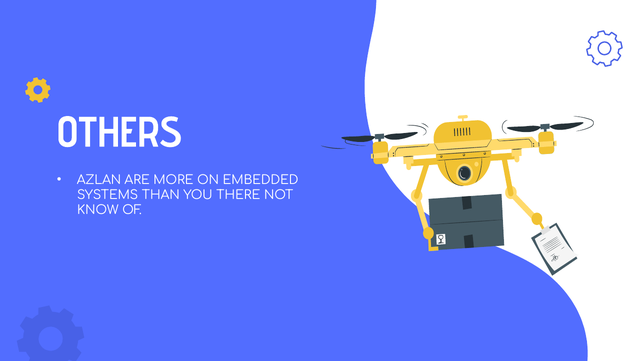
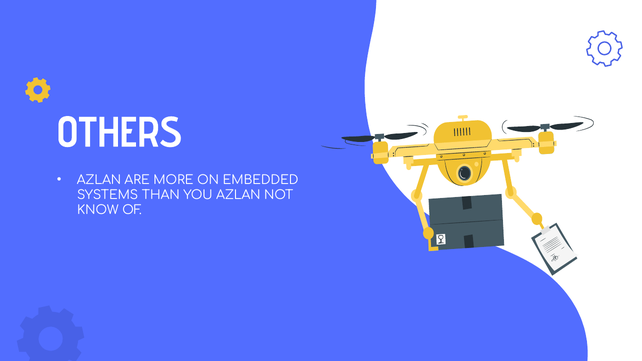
YOU THERE: THERE -> AZLAN
